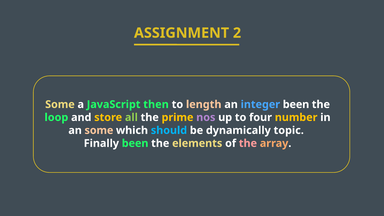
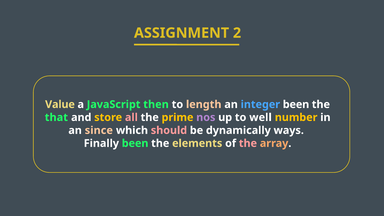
Some at (60, 104): Some -> Value
loop: loop -> that
all colour: light green -> pink
four: four -> well
an some: some -> since
should colour: light blue -> pink
topic: topic -> ways
